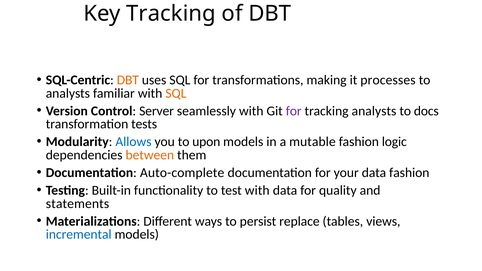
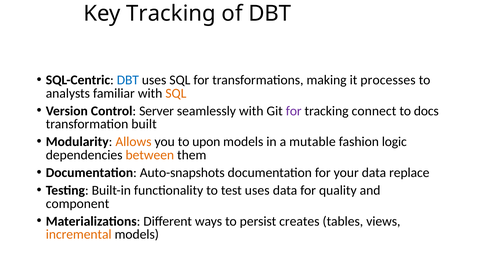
DBT at (128, 80) colour: orange -> blue
tracking analysts: analysts -> connect
tests: tests -> built
Allows colour: blue -> orange
Auto-complete: Auto-complete -> Auto-snapshots
data fashion: fashion -> replace
test with: with -> uses
statements: statements -> component
replace: replace -> creates
incremental colour: blue -> orange
